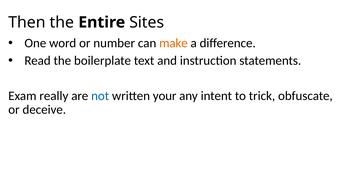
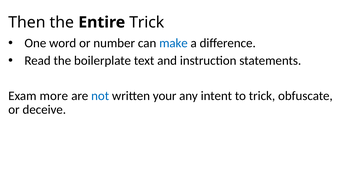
Entire Sites: Sites -> Trick
make colour: orange -> blue
really: really -> more
